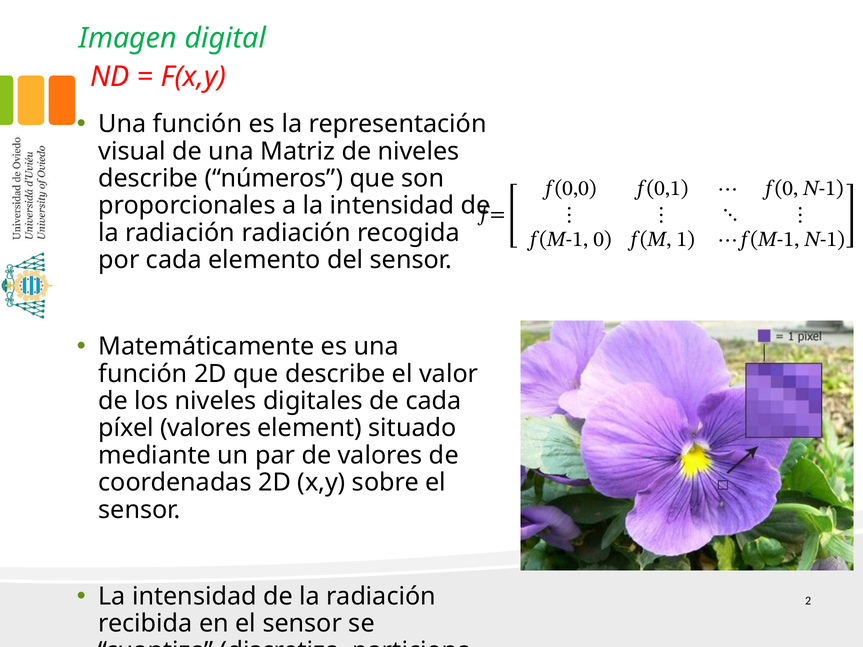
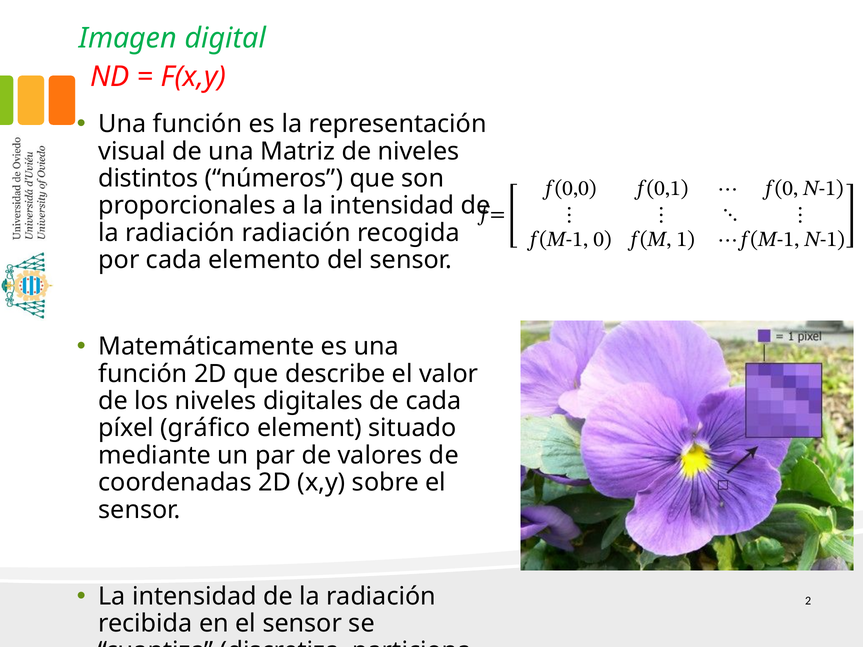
describe at (148, 179): describe -> distintos
píxel valores: valores -> gráfico
